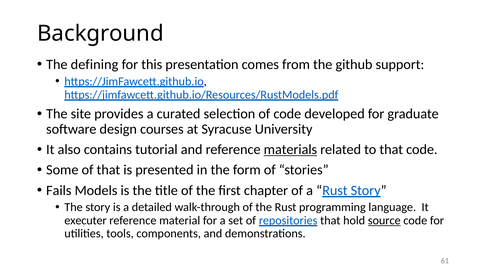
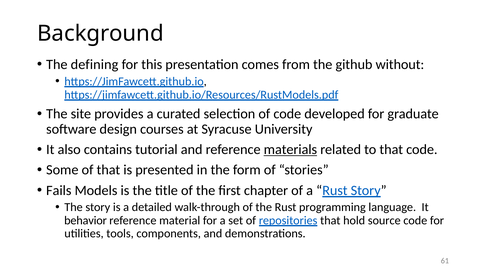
support: support -> without
executer: executer -> behavior
source underline: present -> none
